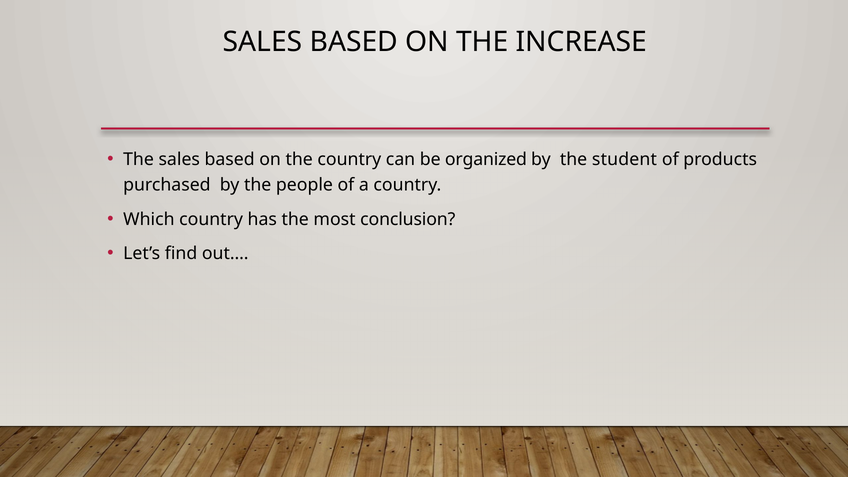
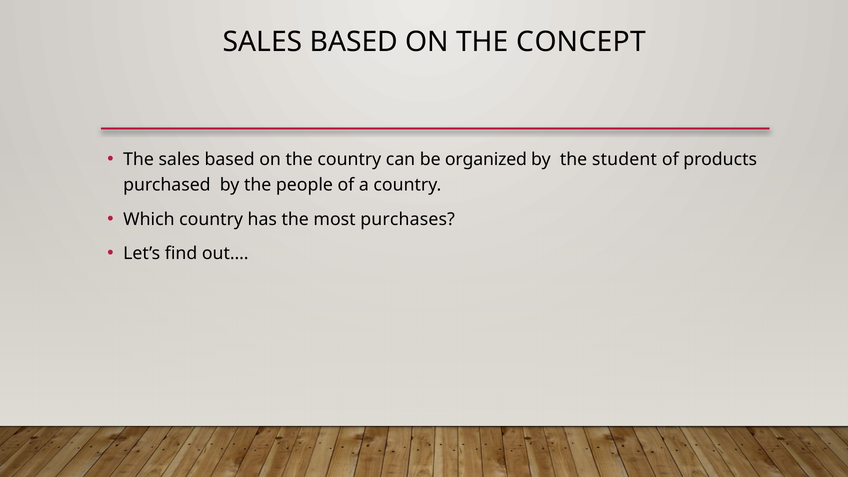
INCREASE: INCREASE -> CONCEPT
conclusion: conclusion -> purchases
